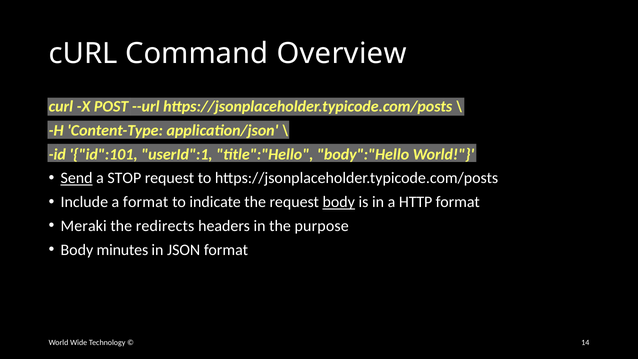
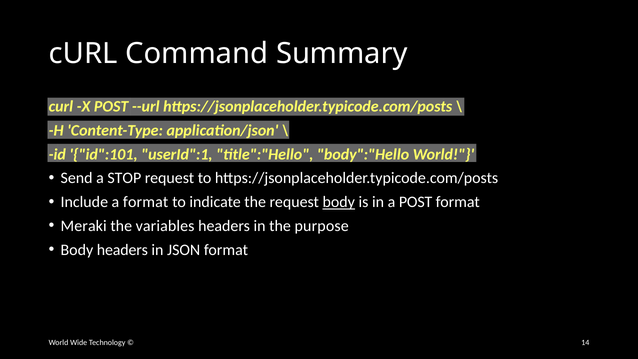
Overview: Overview -> Summary
Send underline: present -> none
a HTTP: HTTP -> POST
redirects: redirects -> variables
Body minutes: minutes -> headers
